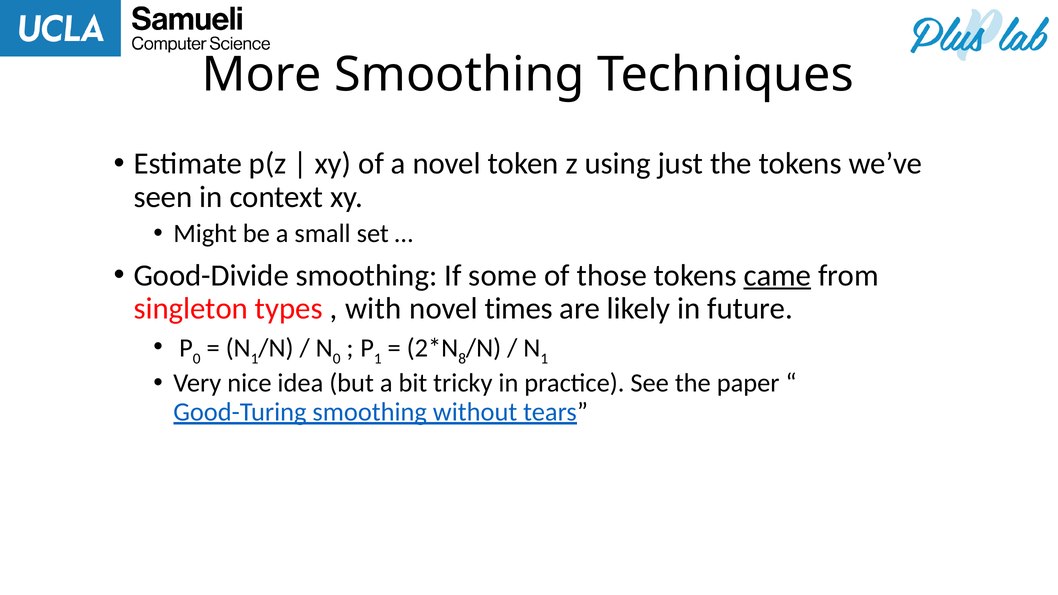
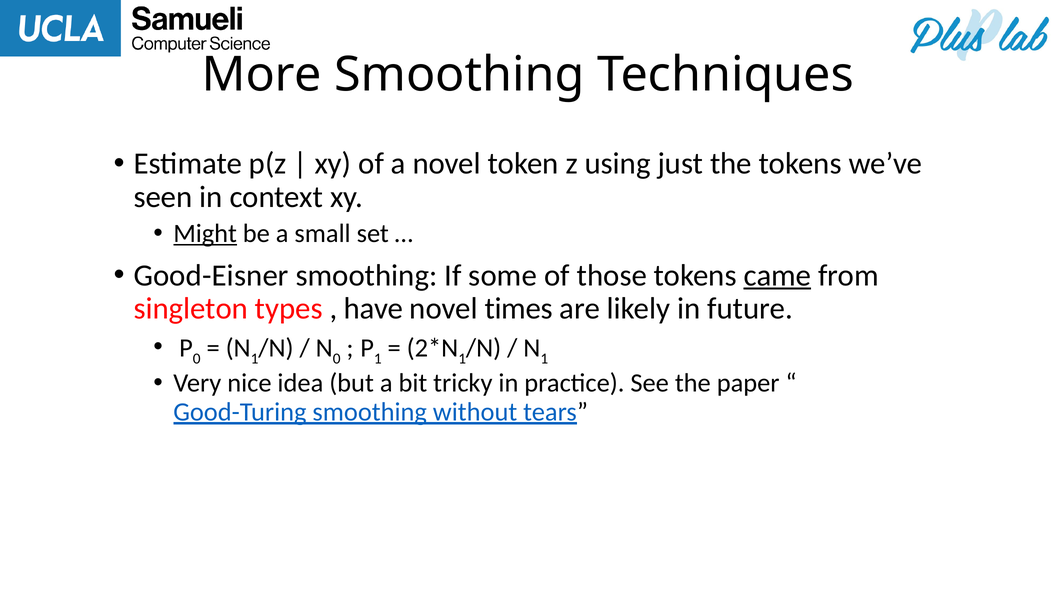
Might underline: none -> present
Good-Divide: Good-Divide -> Good-Eisner
with: with -> have
8 at (462, 359): 8 -> 1
